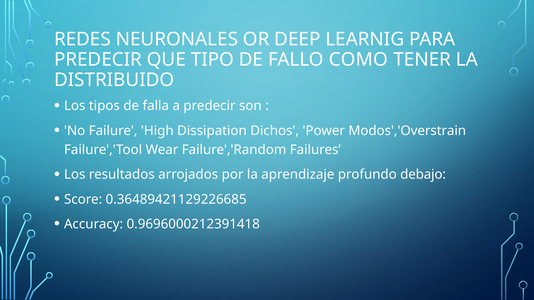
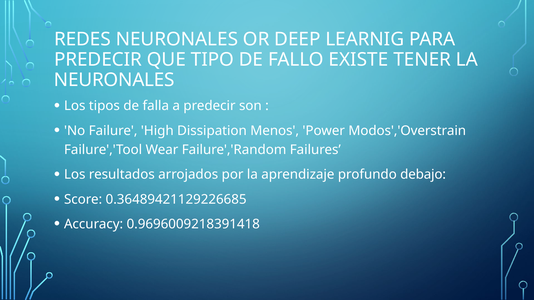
COMO: COMO -> EXISTE
DISTRIBUIDO at (114, 80): DISTRIBUIDO -> NEURONALES
Dichos: Dichos -> Menos
0.9696000212391418: 0.9696000212391418 -> 0.9696009218391418
